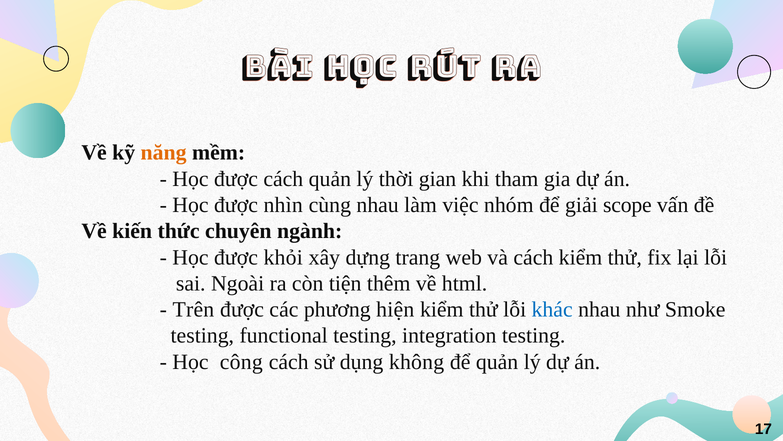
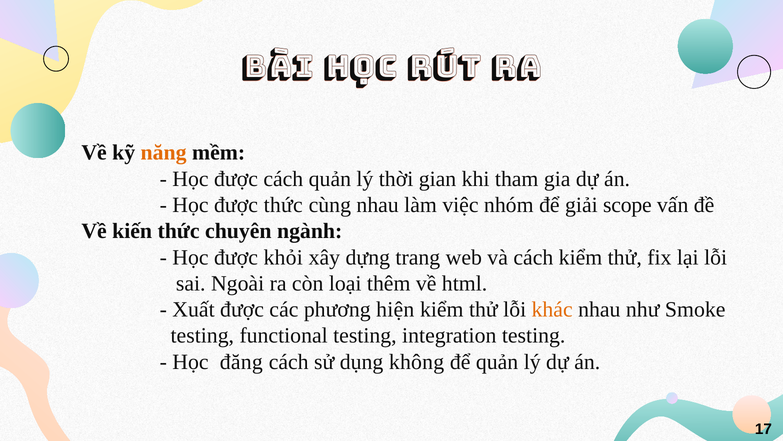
được nhìn: nhìn -> thức
tiện: tiện -> loại
Trên: Trên -> Xuất
khác colour: blue -> orange
công: công -> đăng
